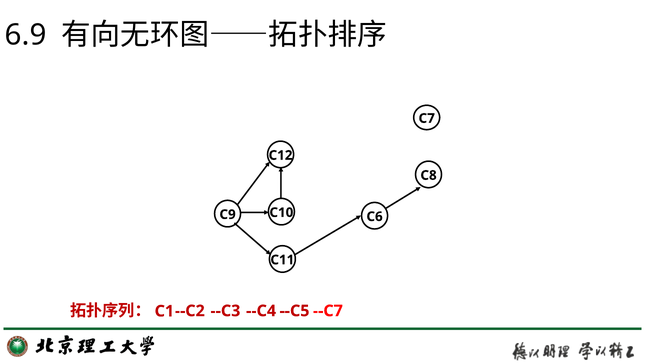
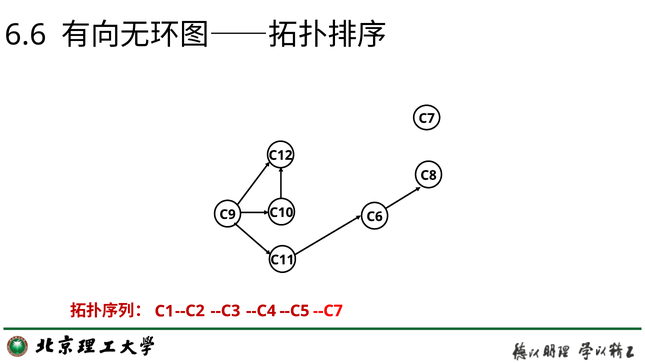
6.9: 6.9 -> 6.6
